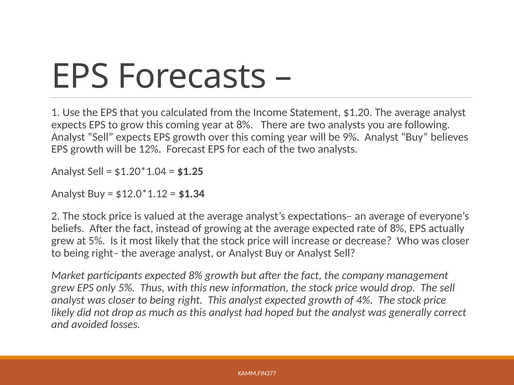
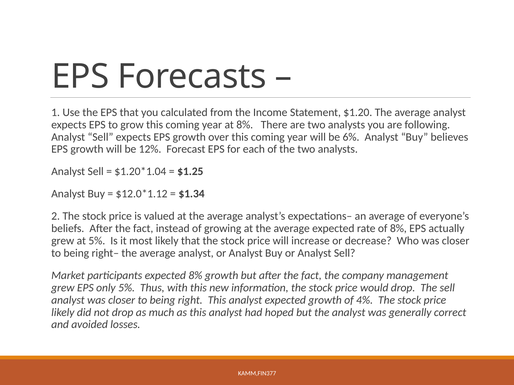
9%: 9% -> 6%
